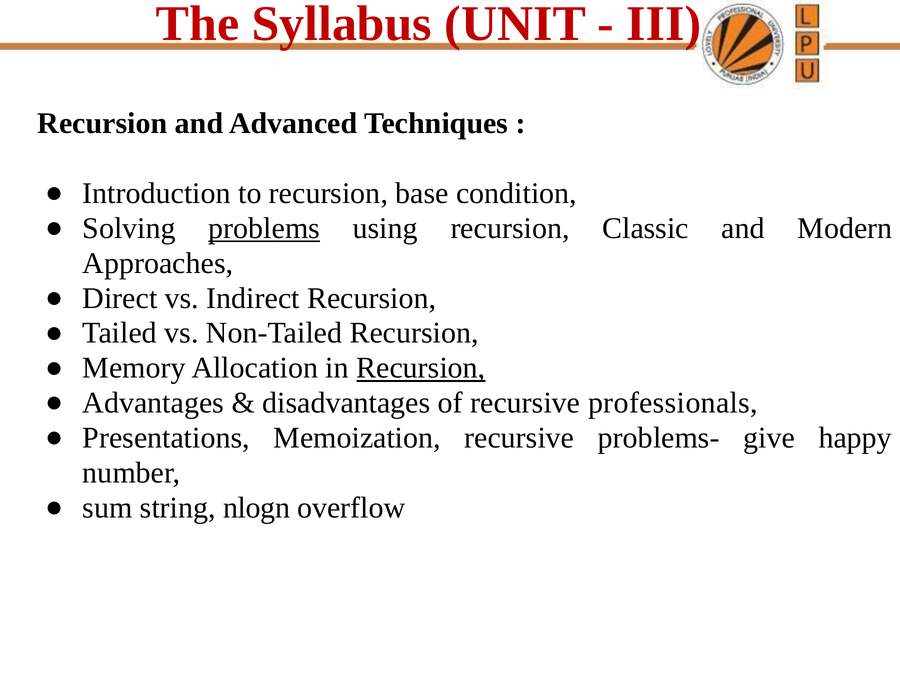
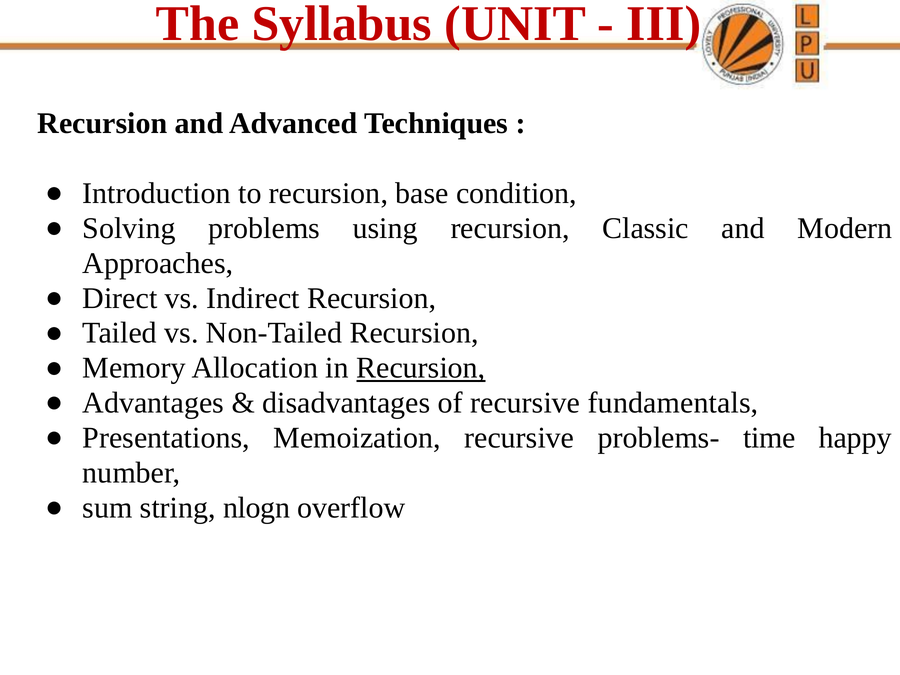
problems underline: present -> none
professionals: professionals -> fundamentals
give: give -> time
